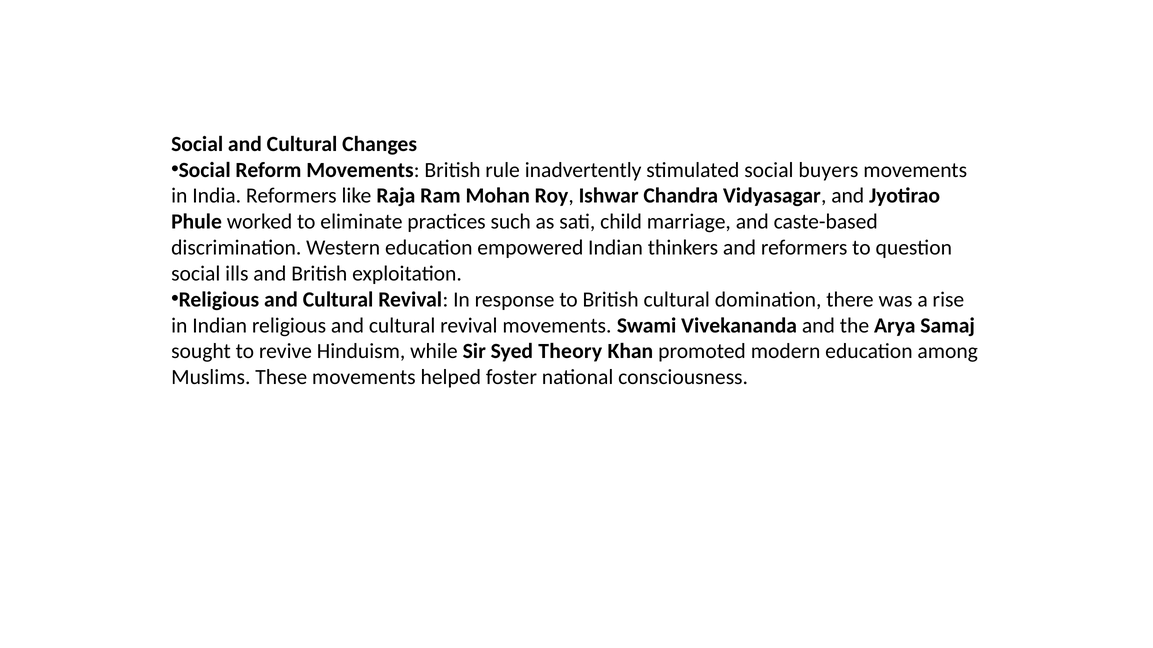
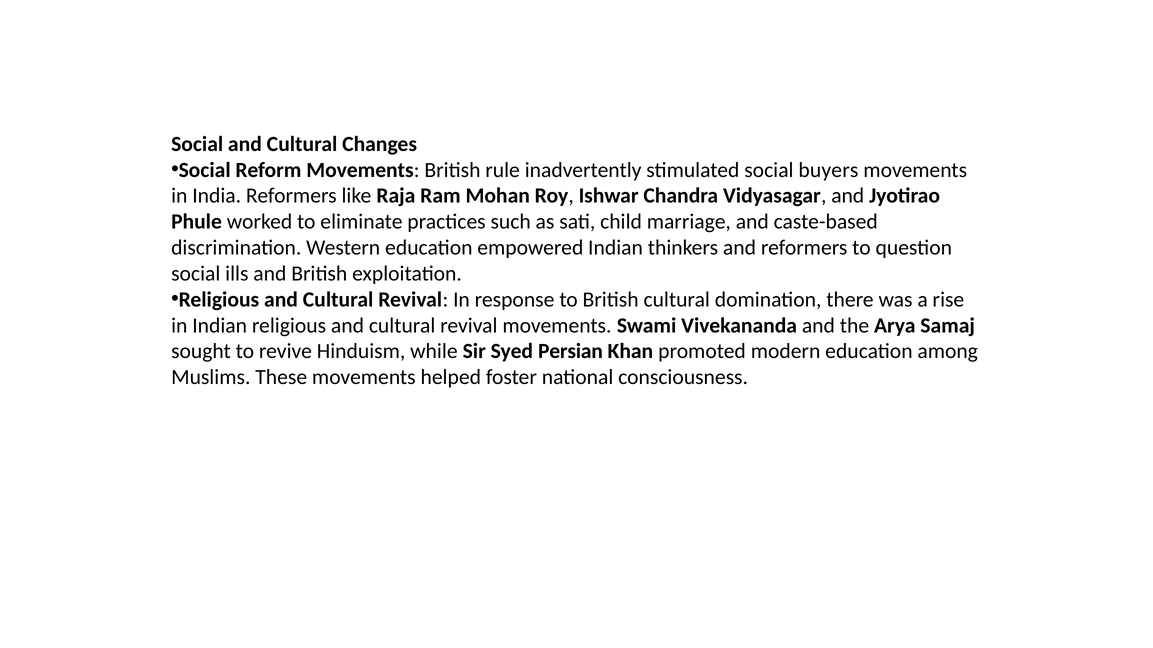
Theory: Theory -> Persian
